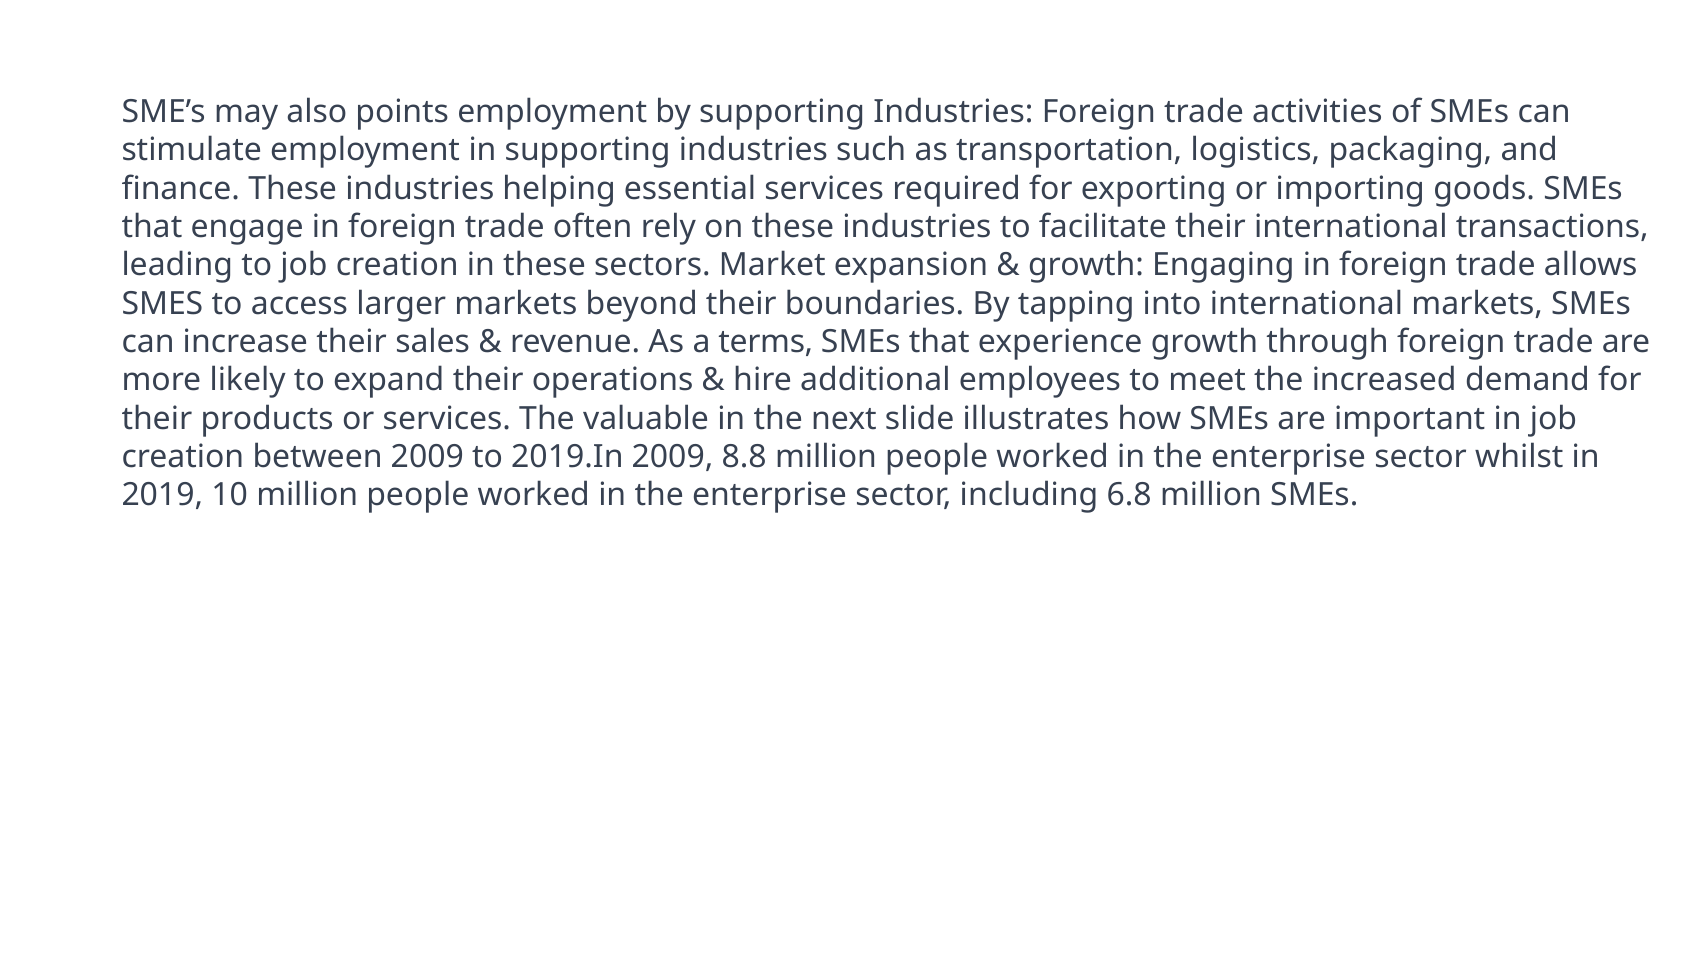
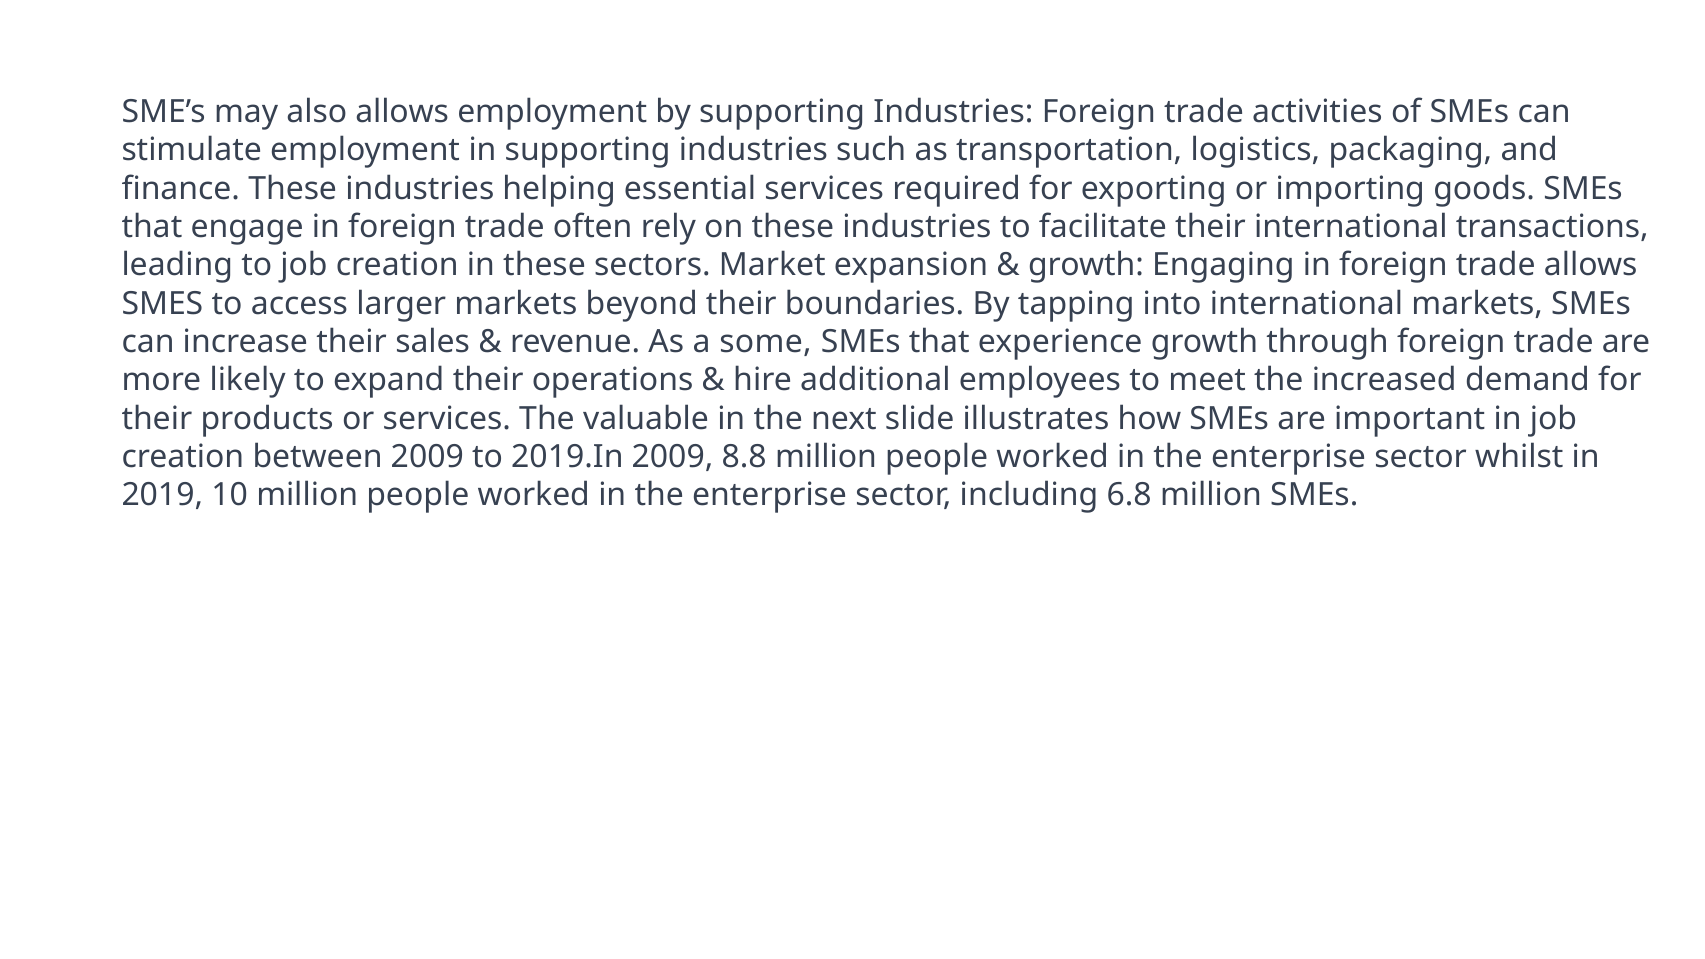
also points: points -> allows
terms: terms -> some
